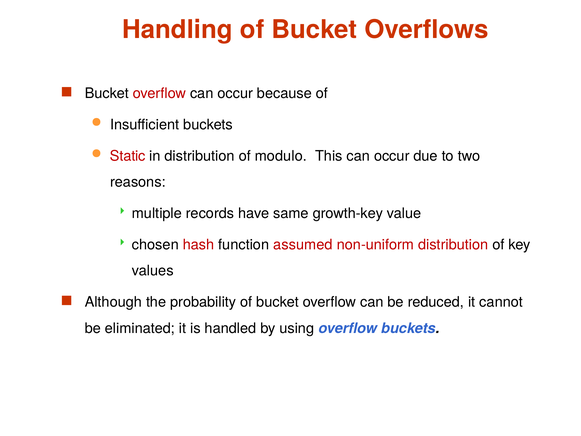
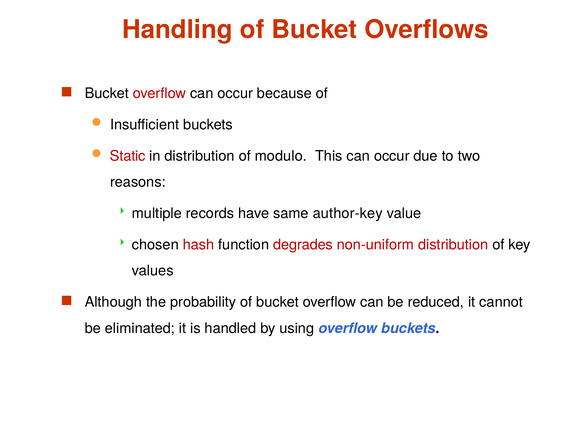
growth-key: growth-key -> author-key
assumed: assumed -> degrades
